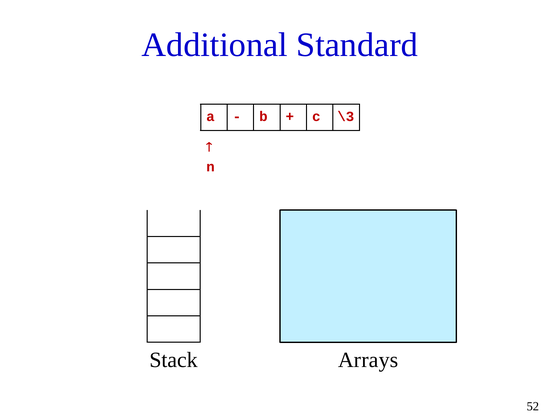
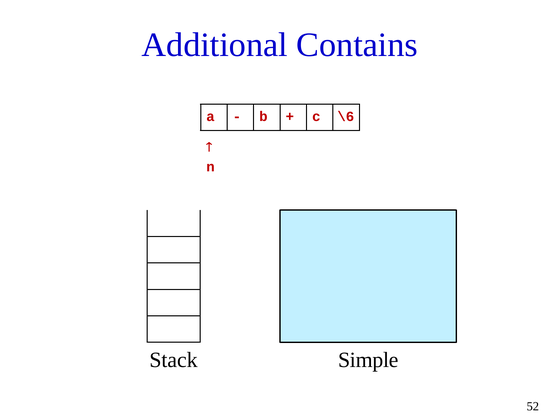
Standard: Standard -> Contains
\3: \3 -> \6
Arrays: Arrays -> Simple
